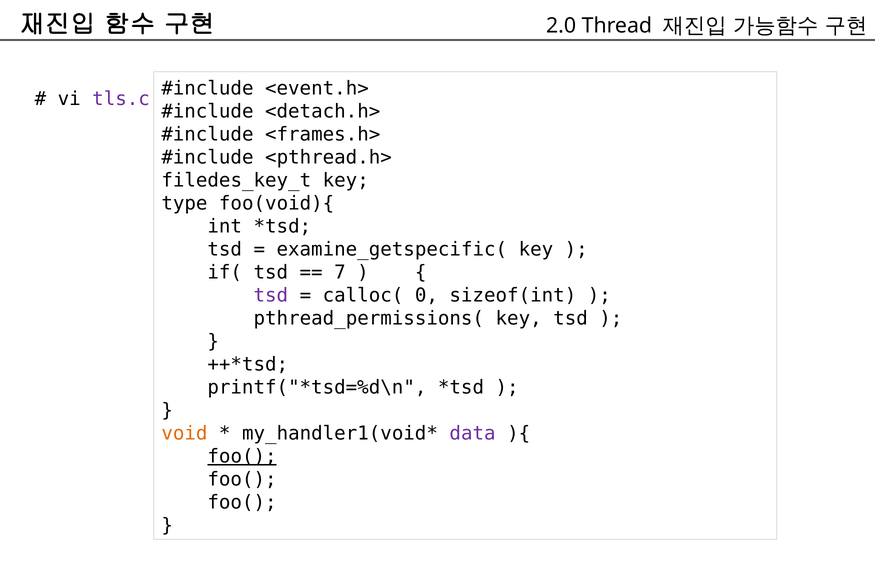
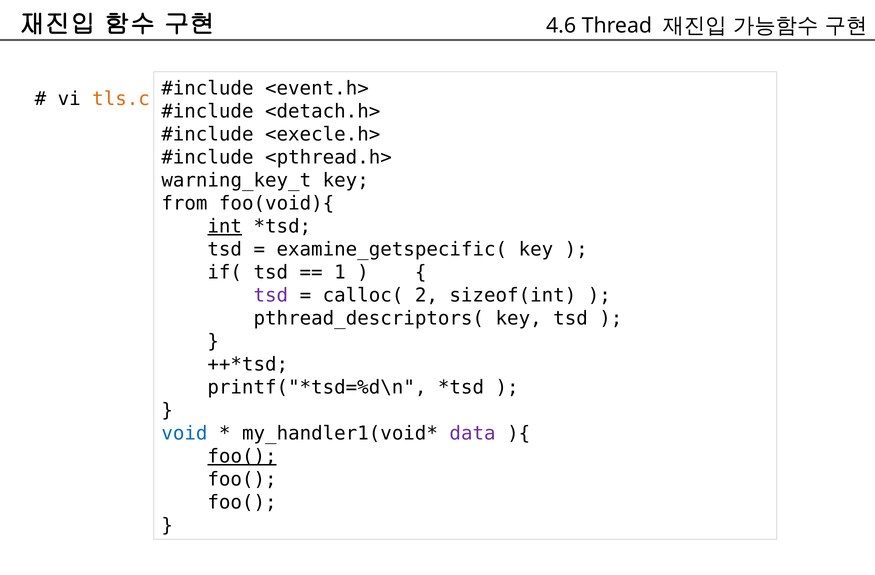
2.0: 2.0 -> 4.6
tls.c colour: purple -> orange
<frames.h>: <frames.h> -> <execle.h>
filedes_key_t: filedes_key_t -> warning_key_t
type: type -> from
int underline: none -> present
7: 7 -> 1
0: 0 -> 2
pthread_permissions(: pthread_permissions( -> pthread_descriptors(
void colour: orange -> blue
